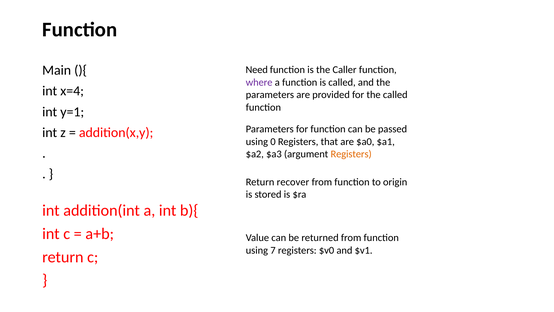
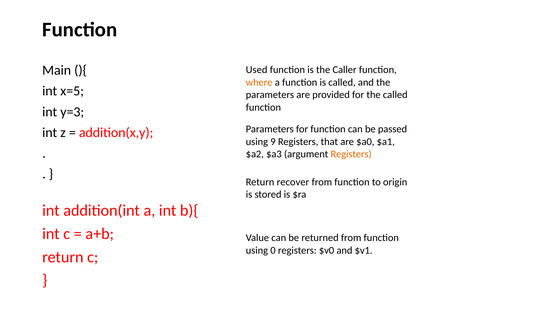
Need: Need -> Used
where colour: purple -> orange
x=4: x=4 -> x=5
y=1: y=1 -> y=3
0: 0 -> 9
7: 7 -> 0
